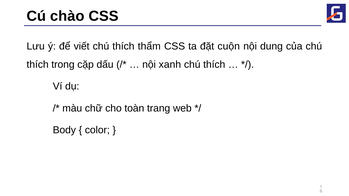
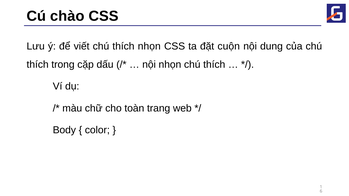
thích thẩm: thẩm -> nhọn
nội xanh: xanh -> nhọn
